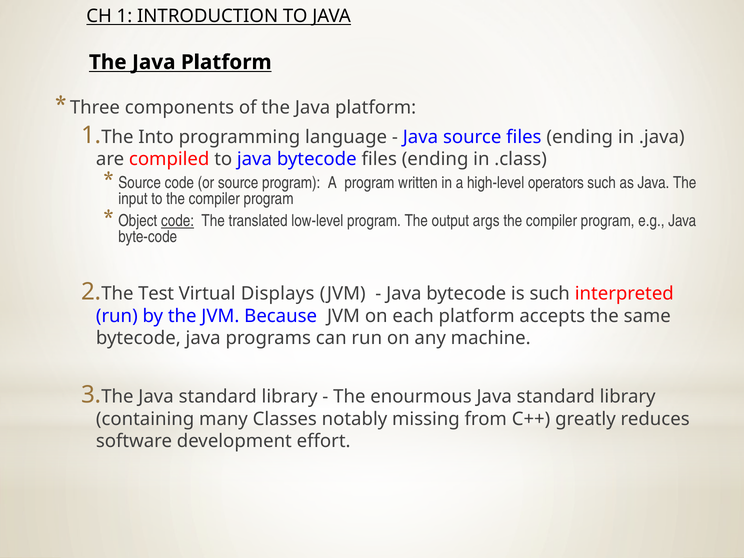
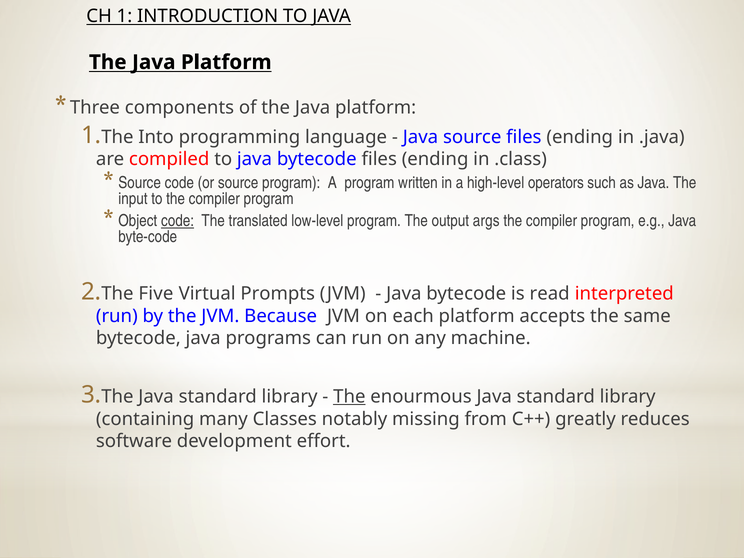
Test: Test -> Five
Displays: Displays -> Prompts
is such: such -> read
The at (349, 397) underline: none -> present
